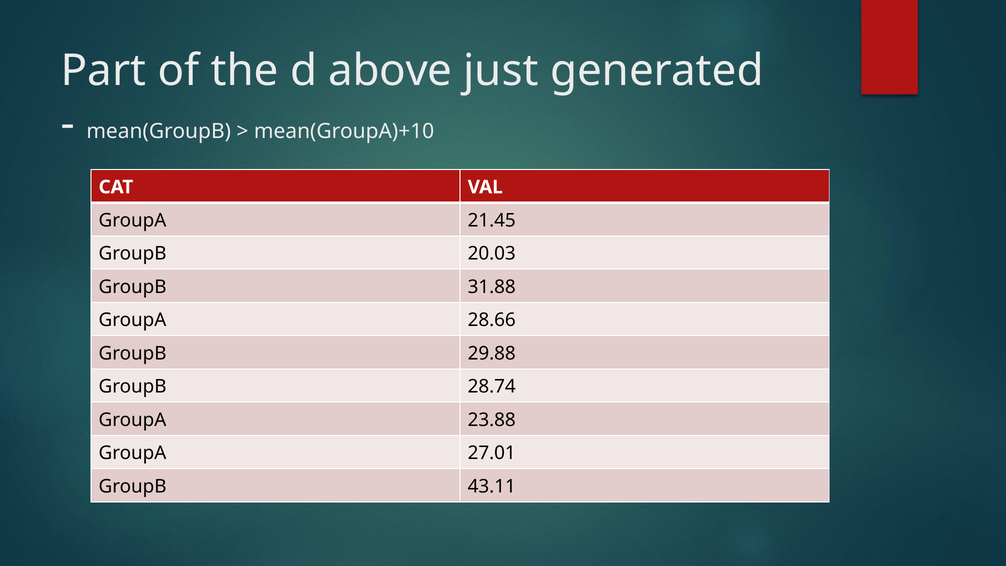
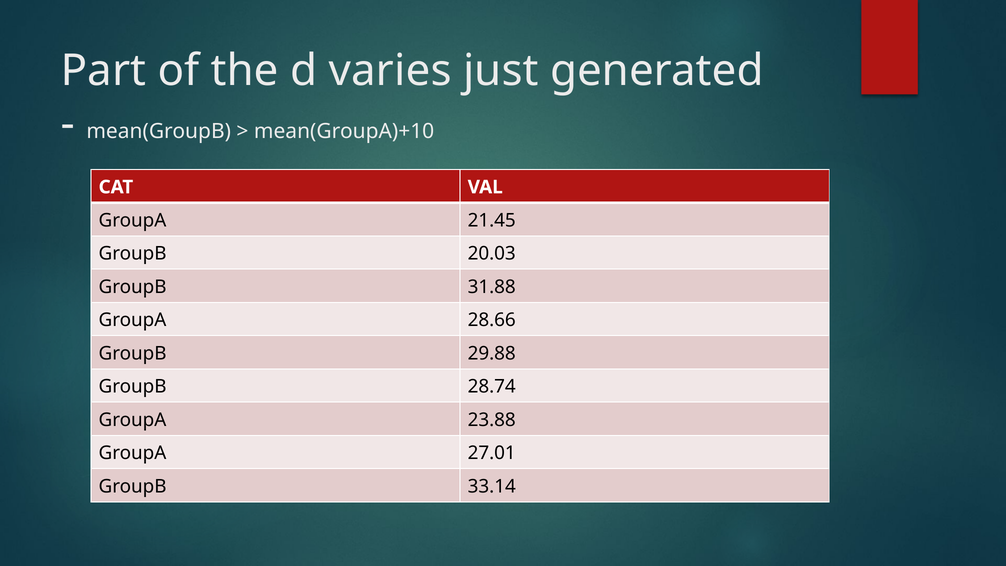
above: above -> varies
43.11: 43.11 -> 33.14
